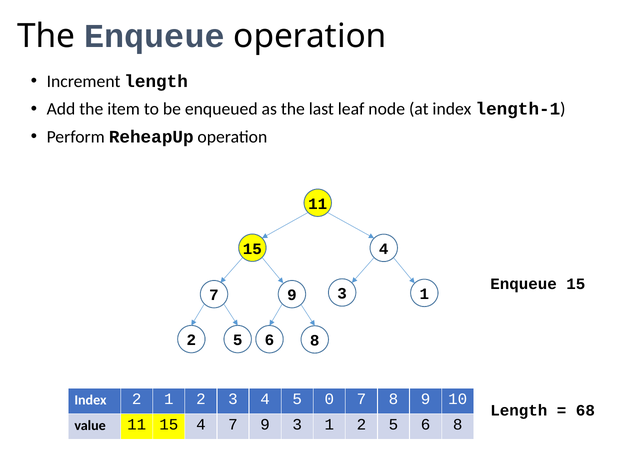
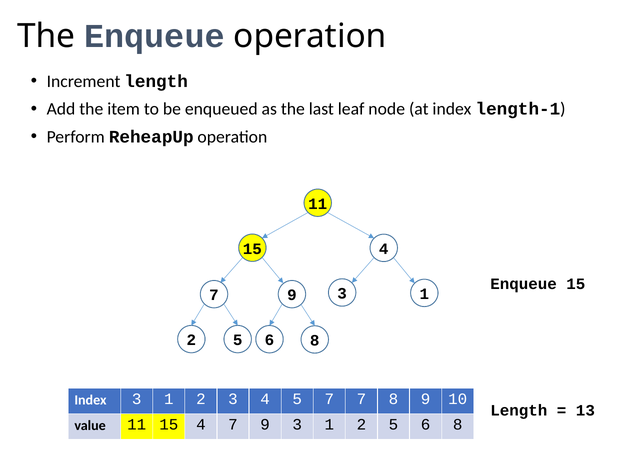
Index 2: 2 -> 3
5 0: 0 -> 7
68: 68 -> 13
